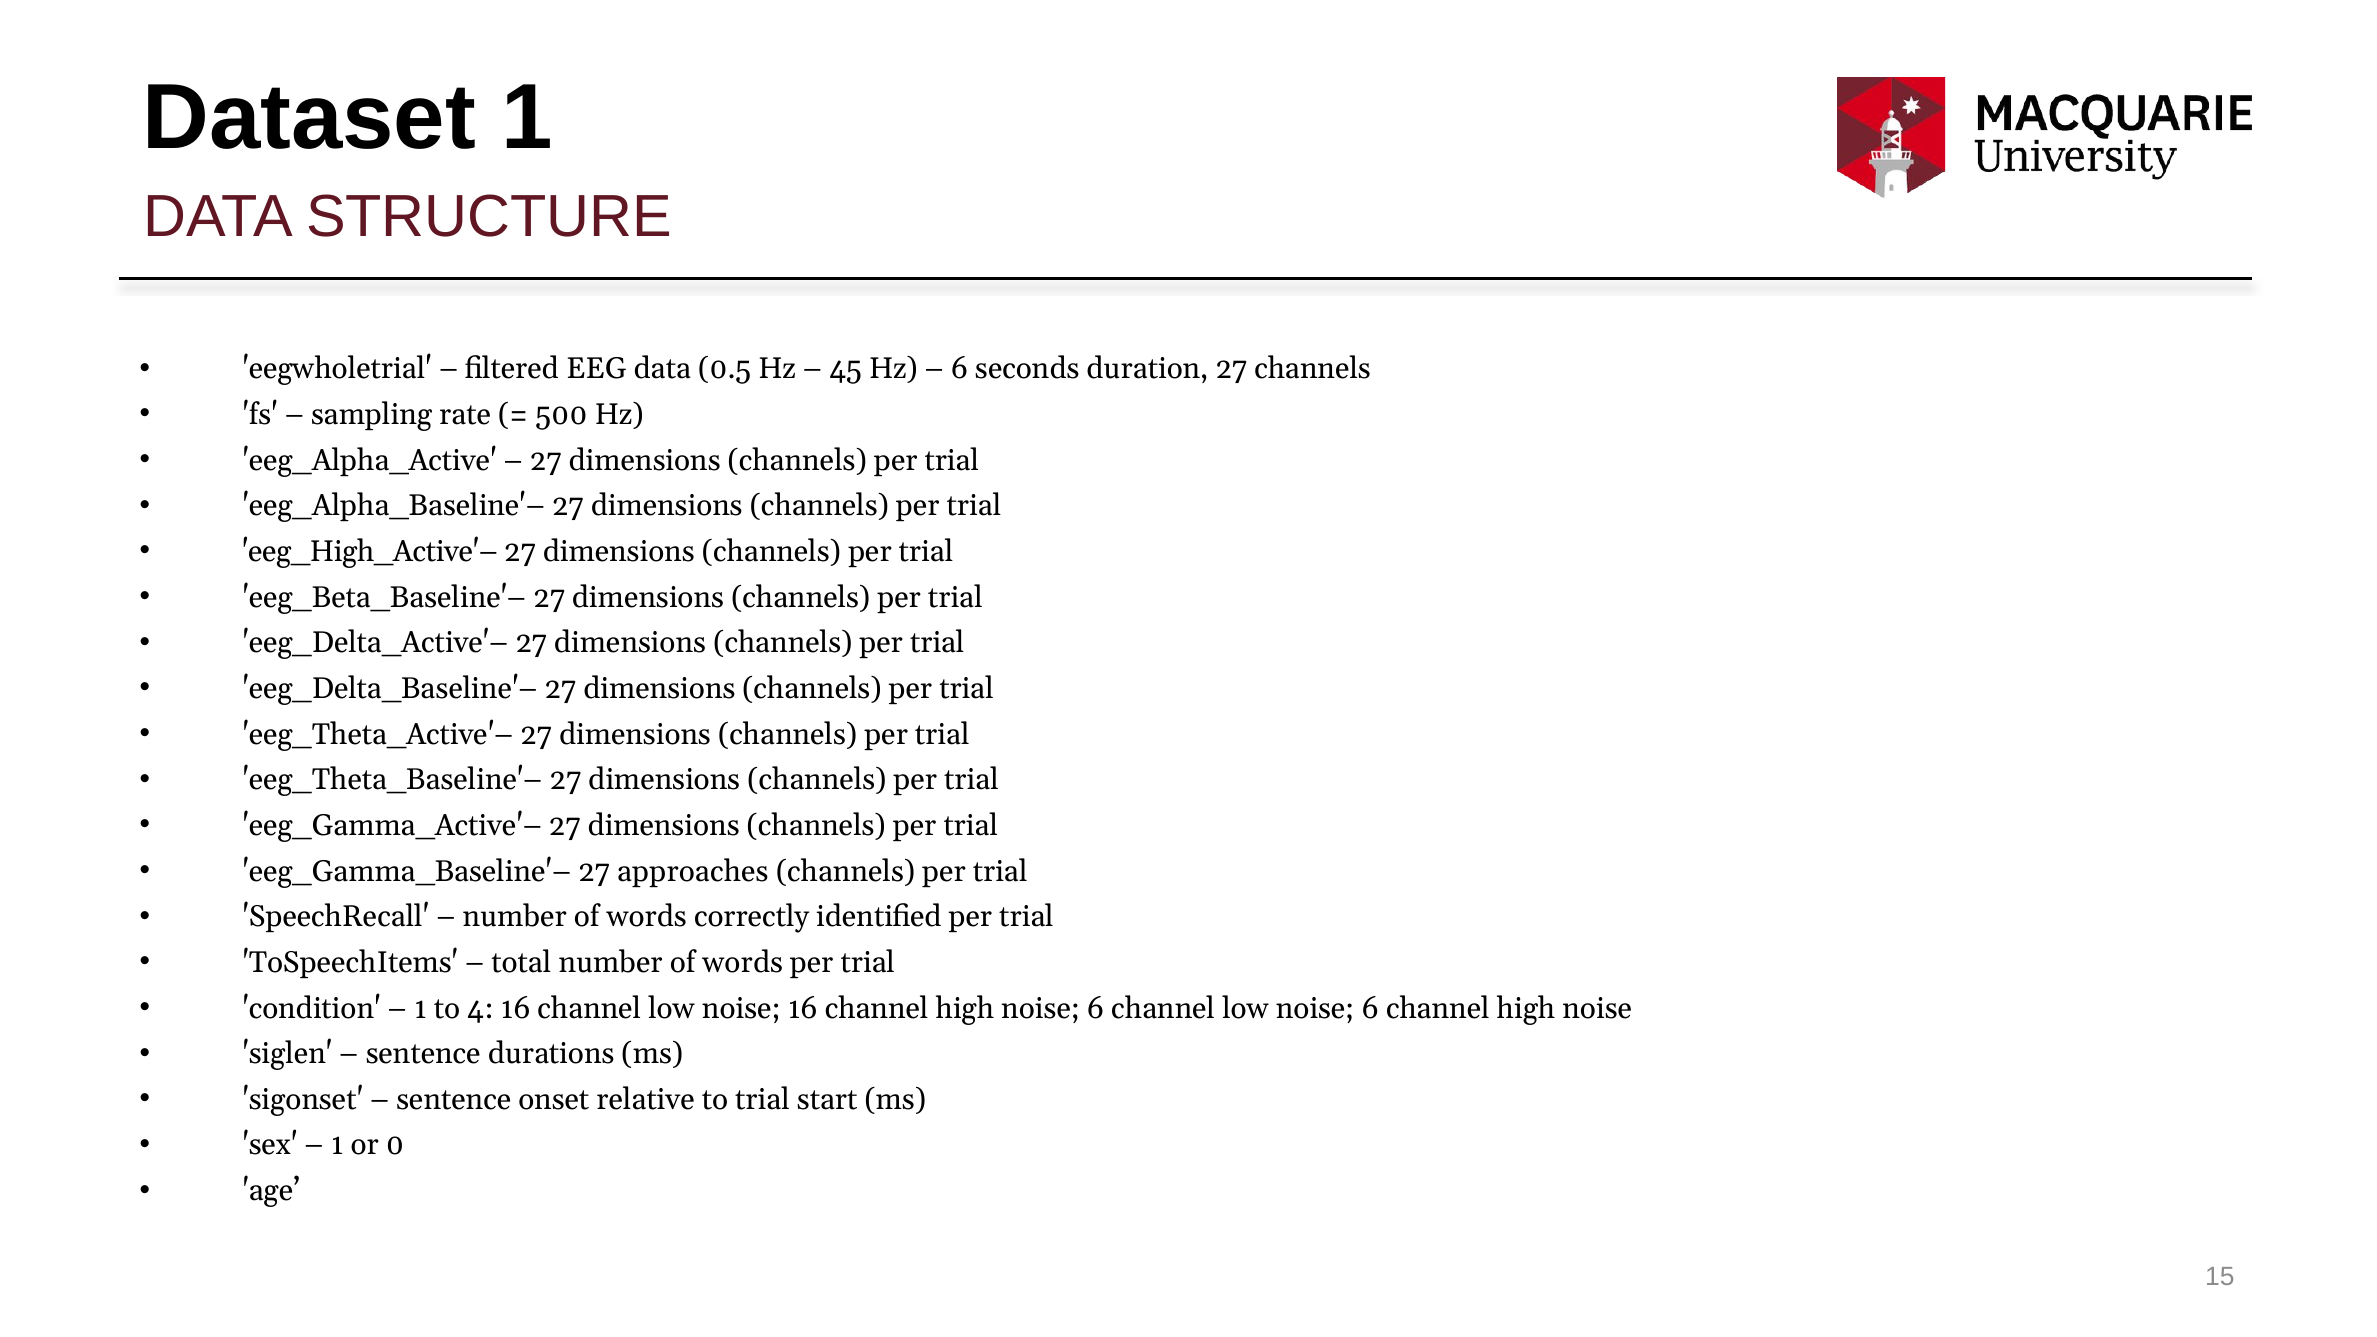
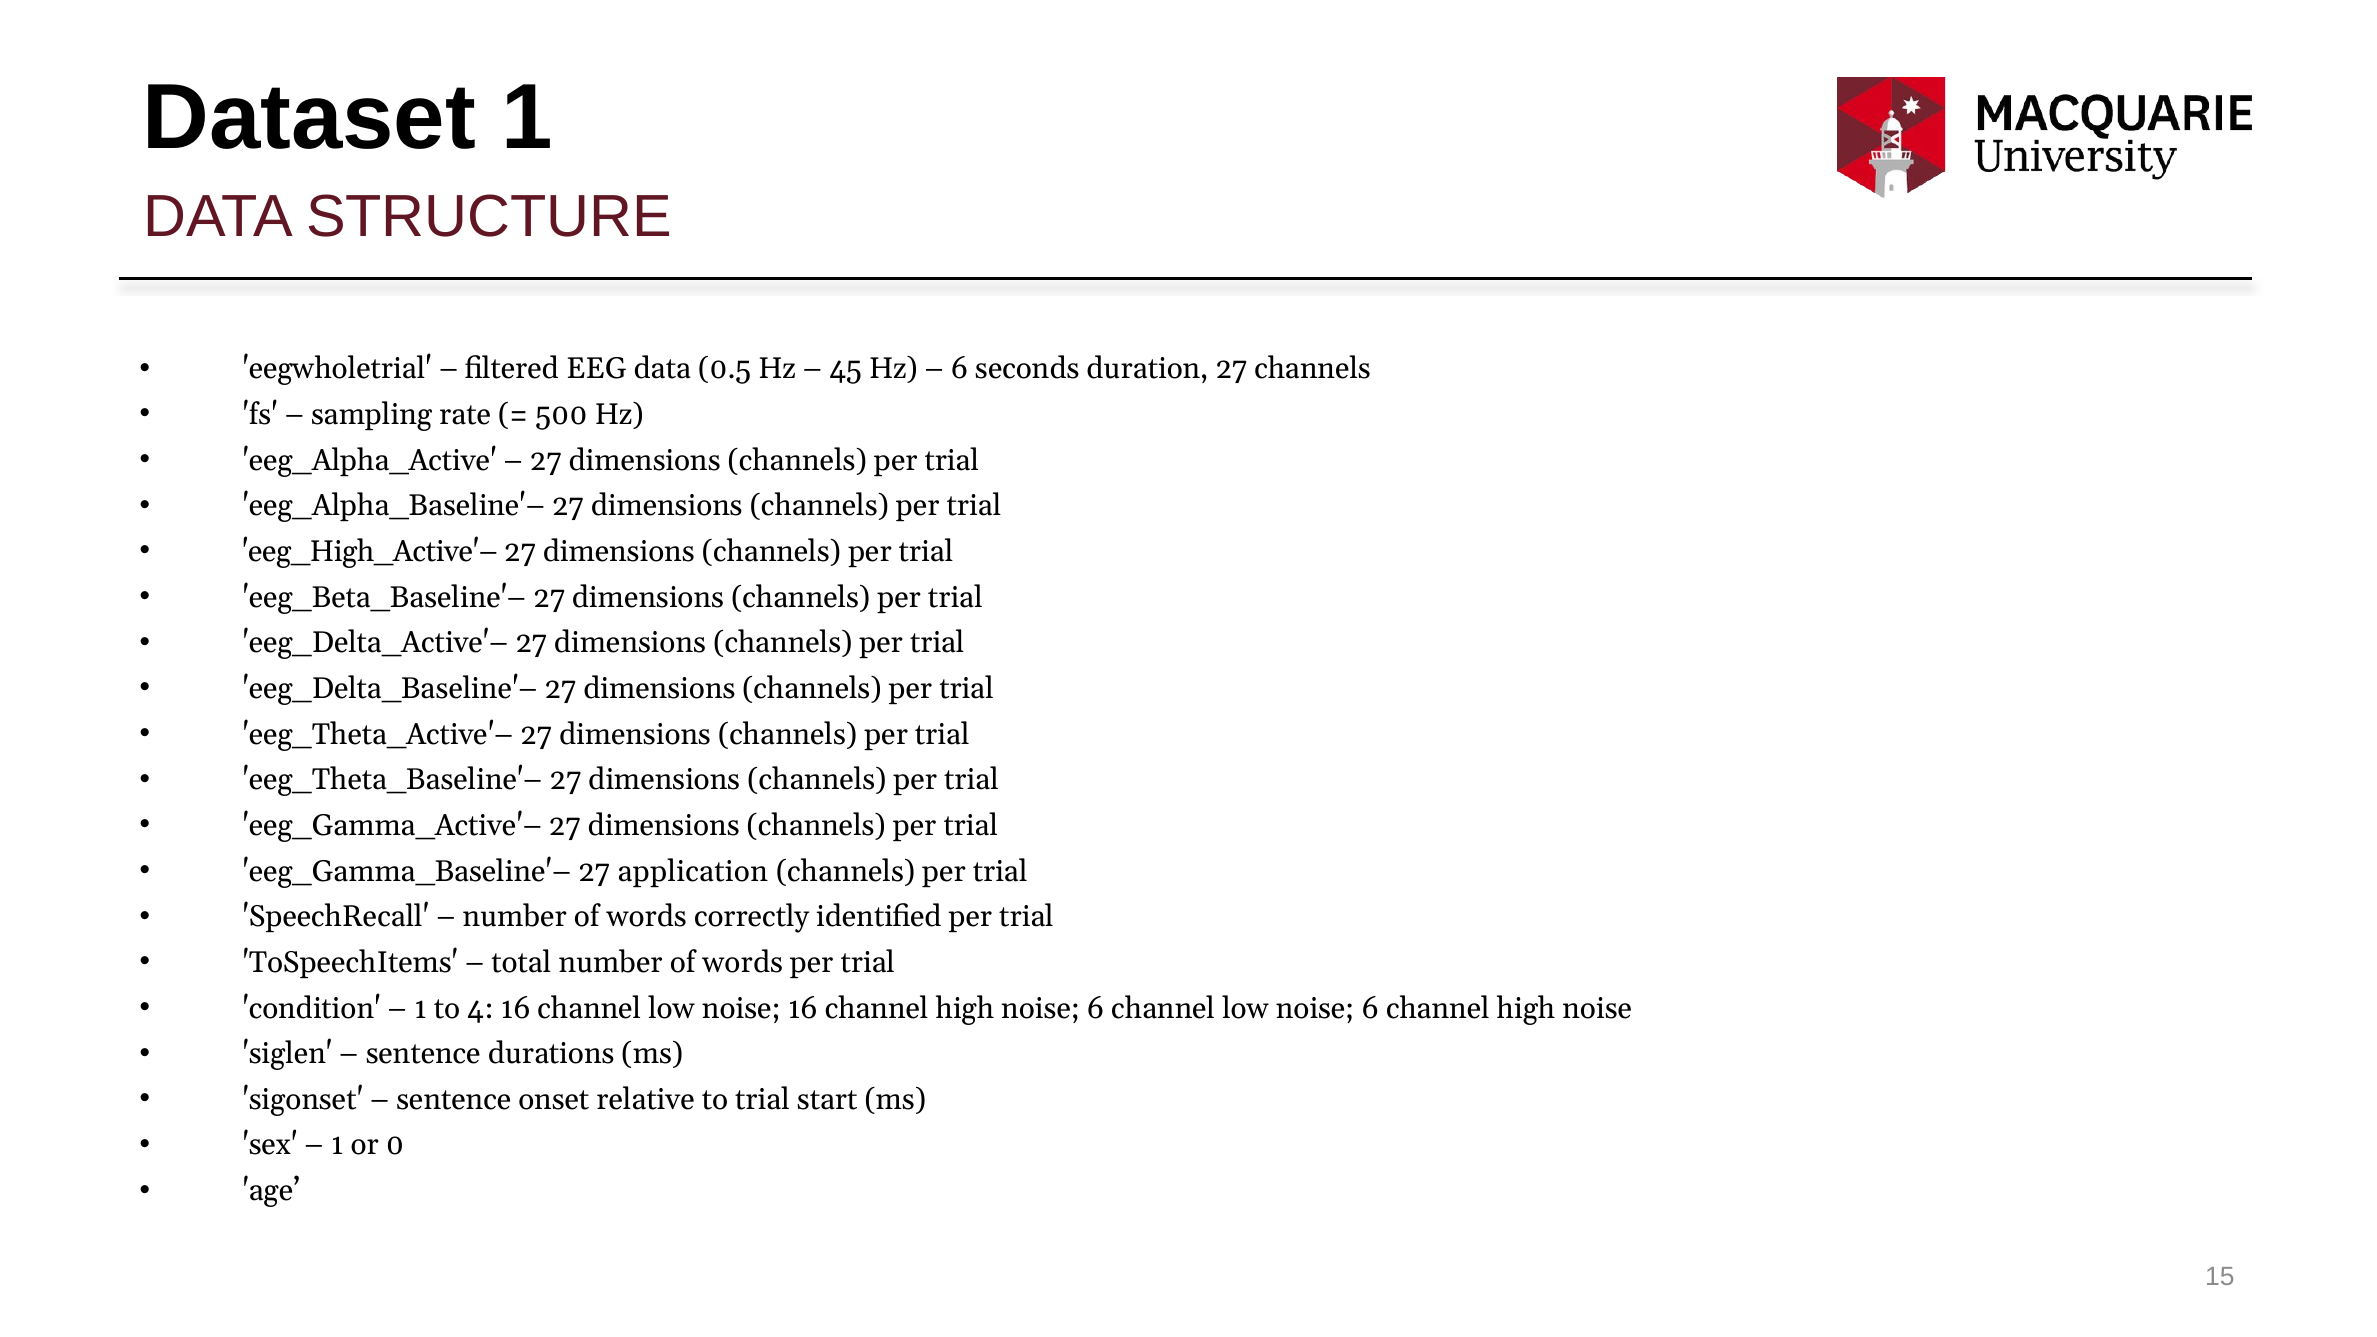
approaches: approaches -> application
